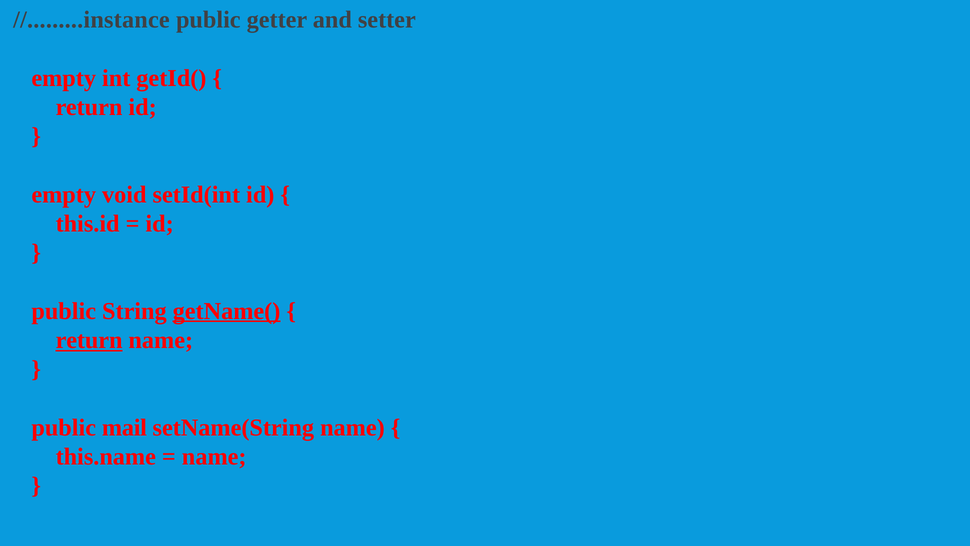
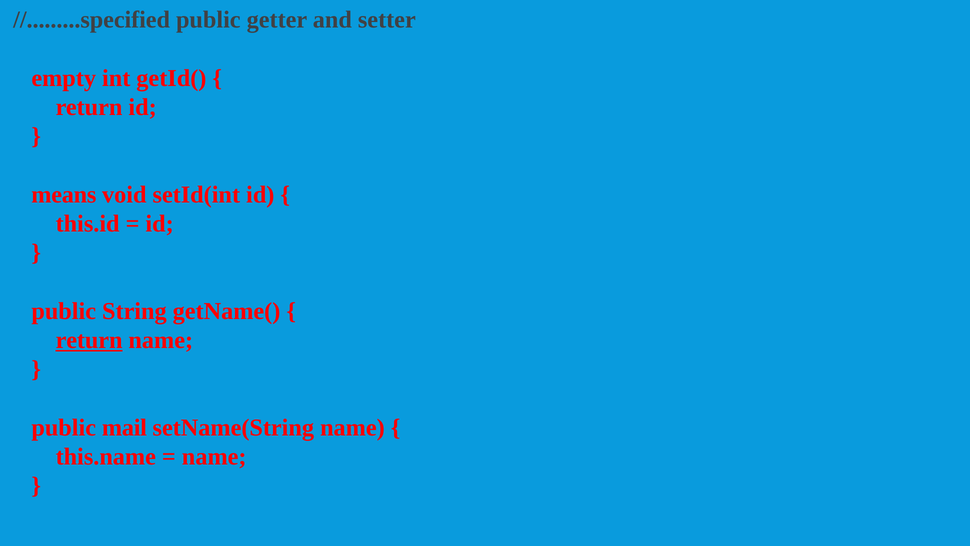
//.........instance: //.........instance -> //.........specified
empty at (64, 194): empty -> means
getName( underline: present -> none
